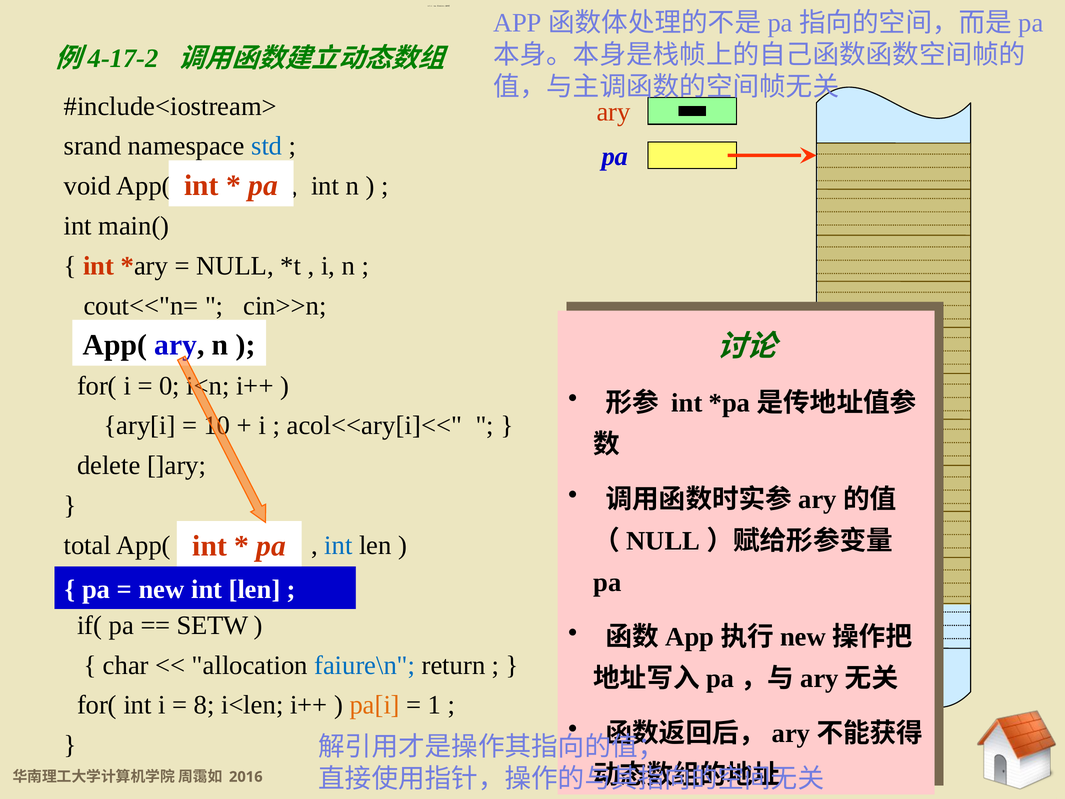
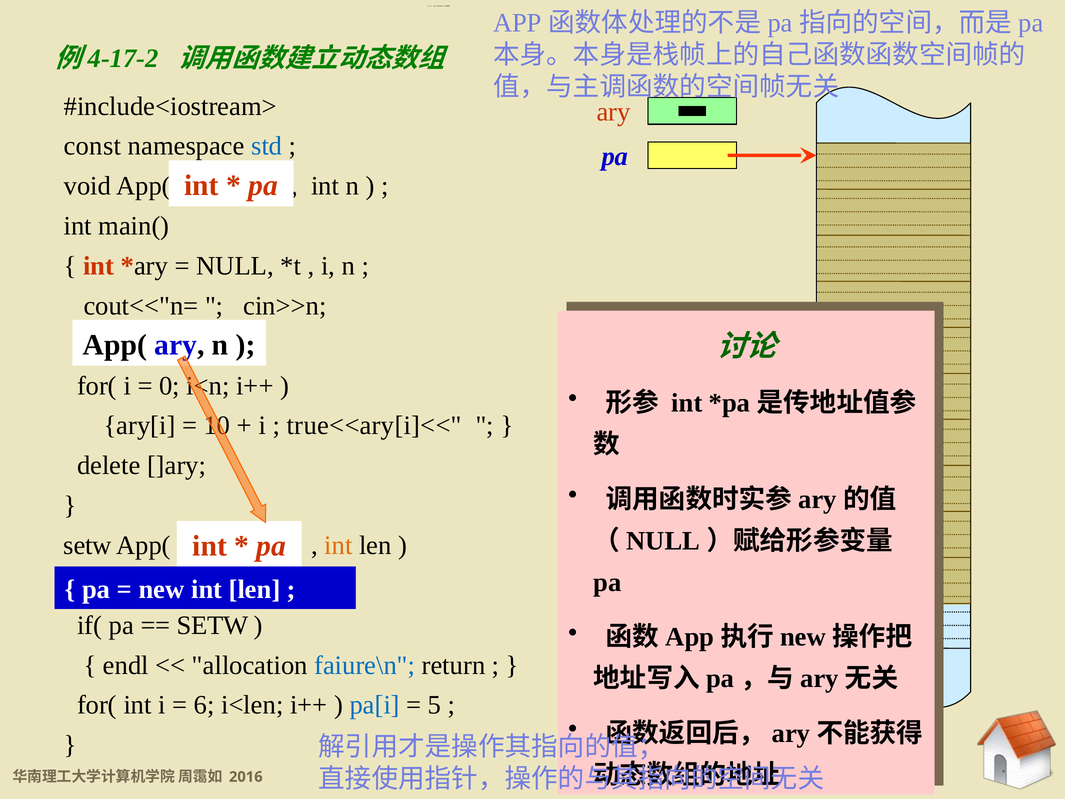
srand: srand -> const
acol<<ary[i]<<: acol<<ary[i]<< -> true<<ary[i]<<
total at (87, 545): total -> setw
int at (338, 545) colour: blue -> orange
char: char -> endl
8: 8 -> 6
pa[i colour: orange -> blue
1: 1 -> 5
